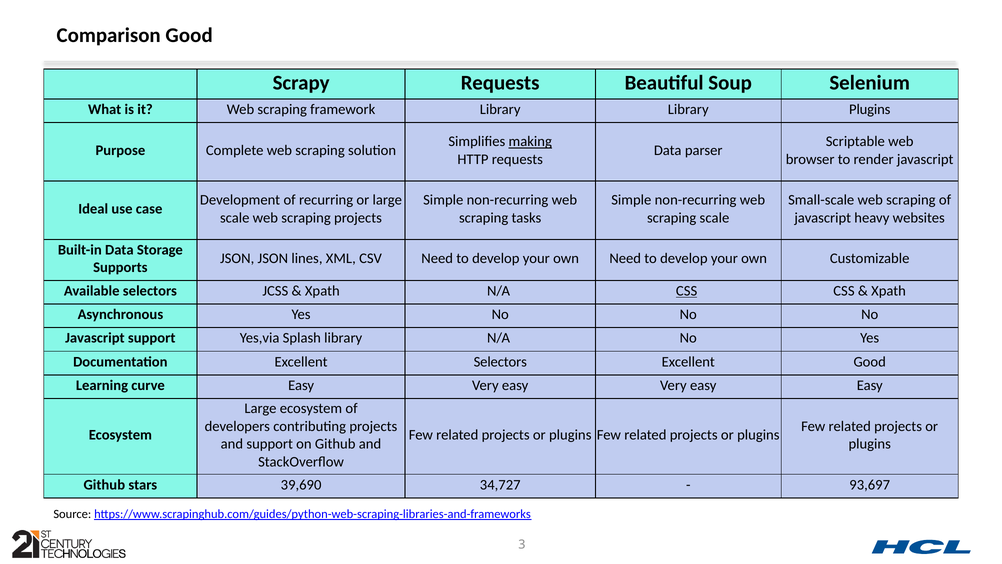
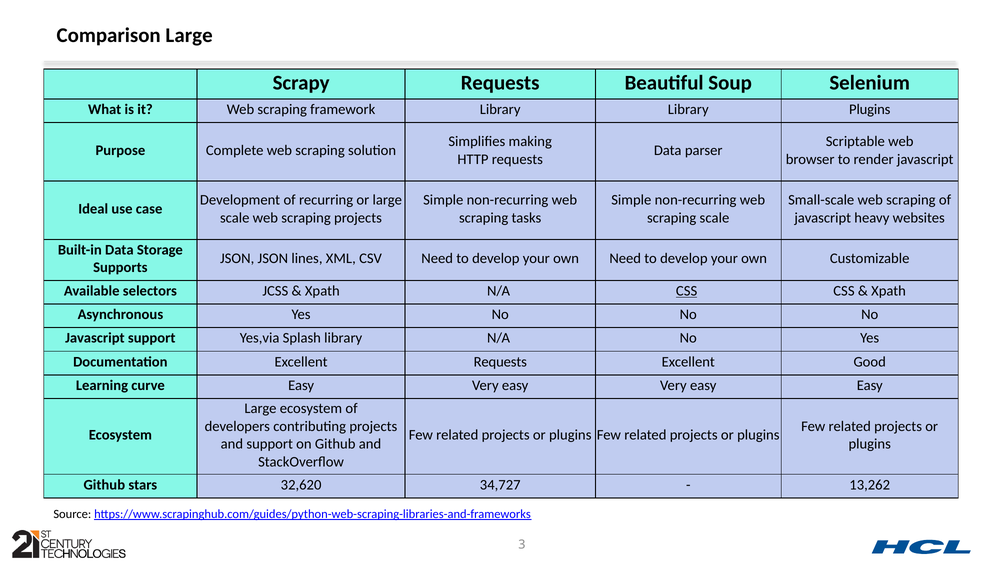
Comparison Good: Good -> Large
making underline: present -> none
Excellent Selectors: Selectors -> Requests
39,690: 39,690 -> 32,620
93,697: 93,697 -> 13,262
